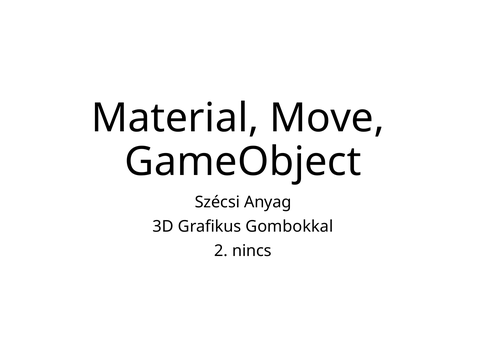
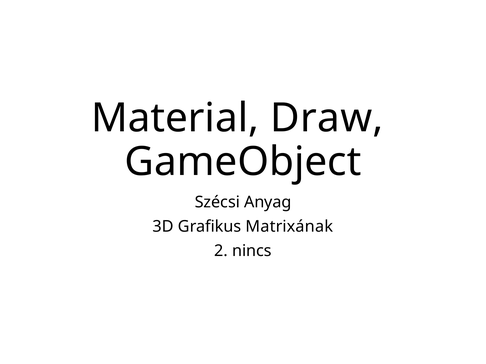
Move: Move -> Draw
Gombokkal: Gombokkal -> Matrixának
